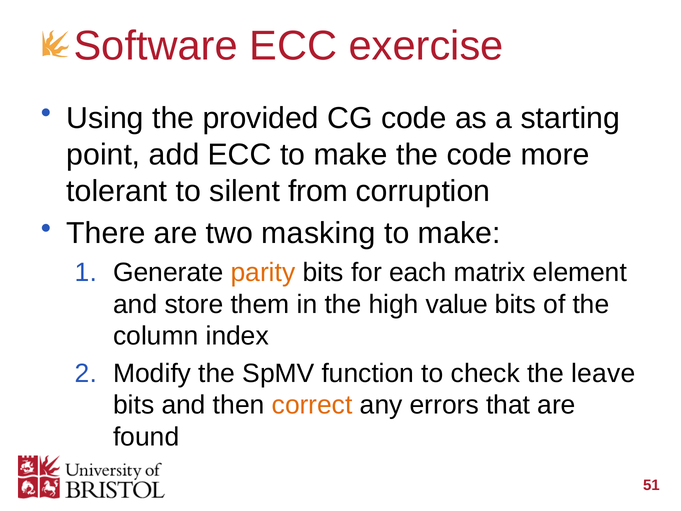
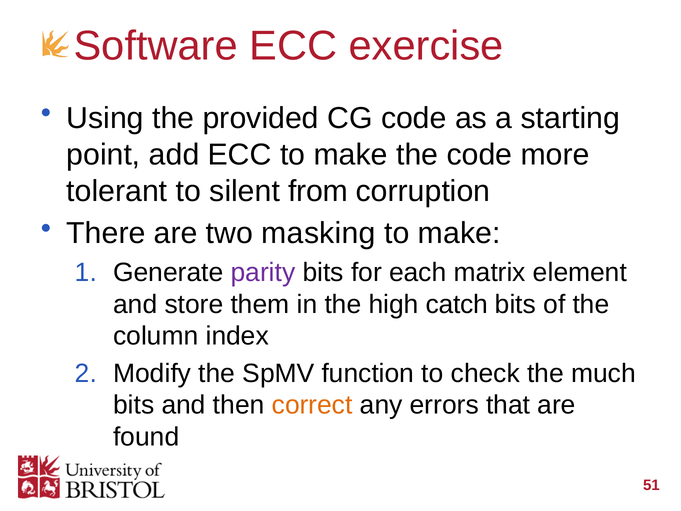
parity colour: orange -> purple
value: value -> catch
leave: leave -> much
